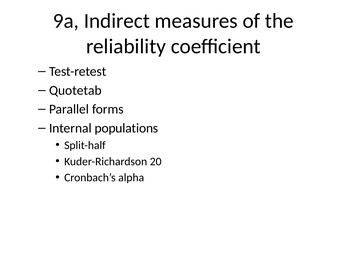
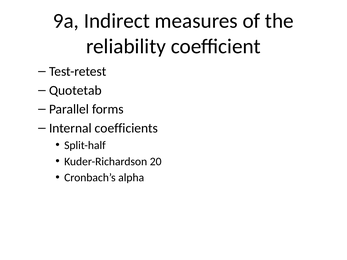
populations: populations -> coefficients
